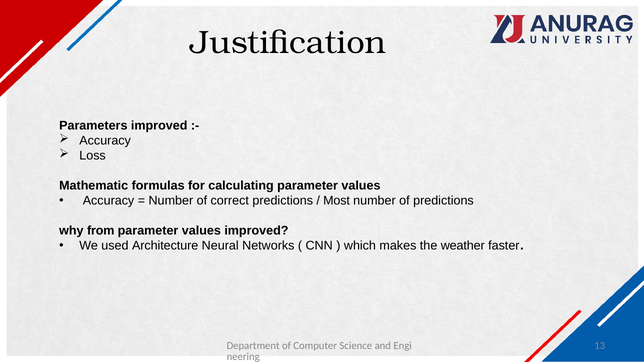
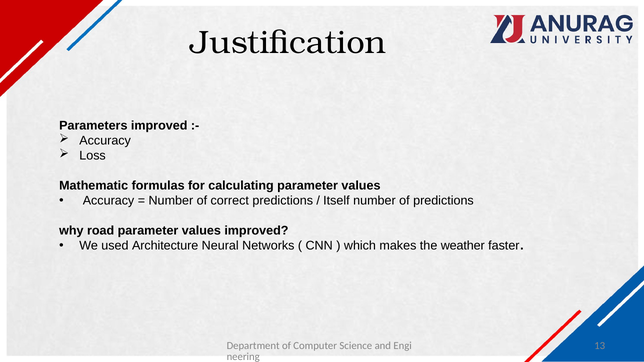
Most: Most -> Itself
from: from -> road
